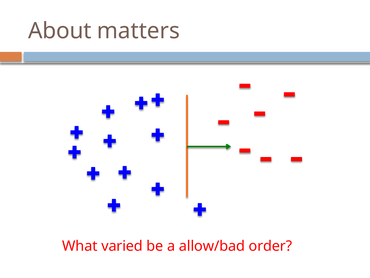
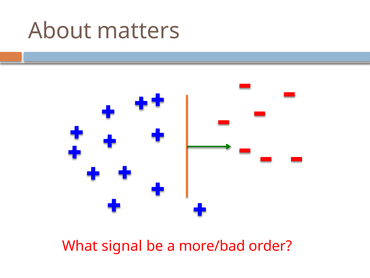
varied: varied -> signal
allow/bad: allow/bad -> more/bad
